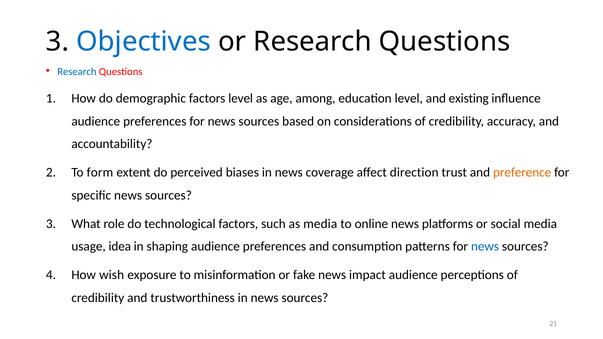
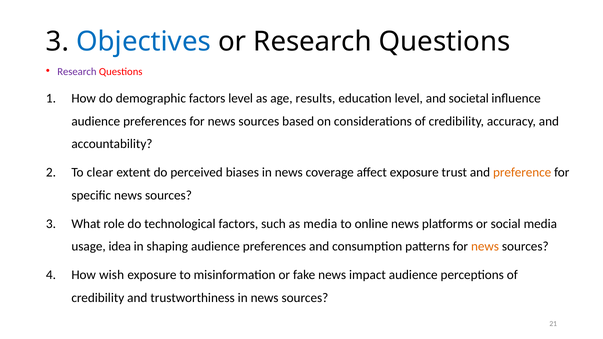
Research at (77, 72) colour: blue -> purple
among: among -> results
existing: existing -> societal
form: form -> clear
affect direction: direction -> exposure
news at (485, 247) colour: blue -> orange
